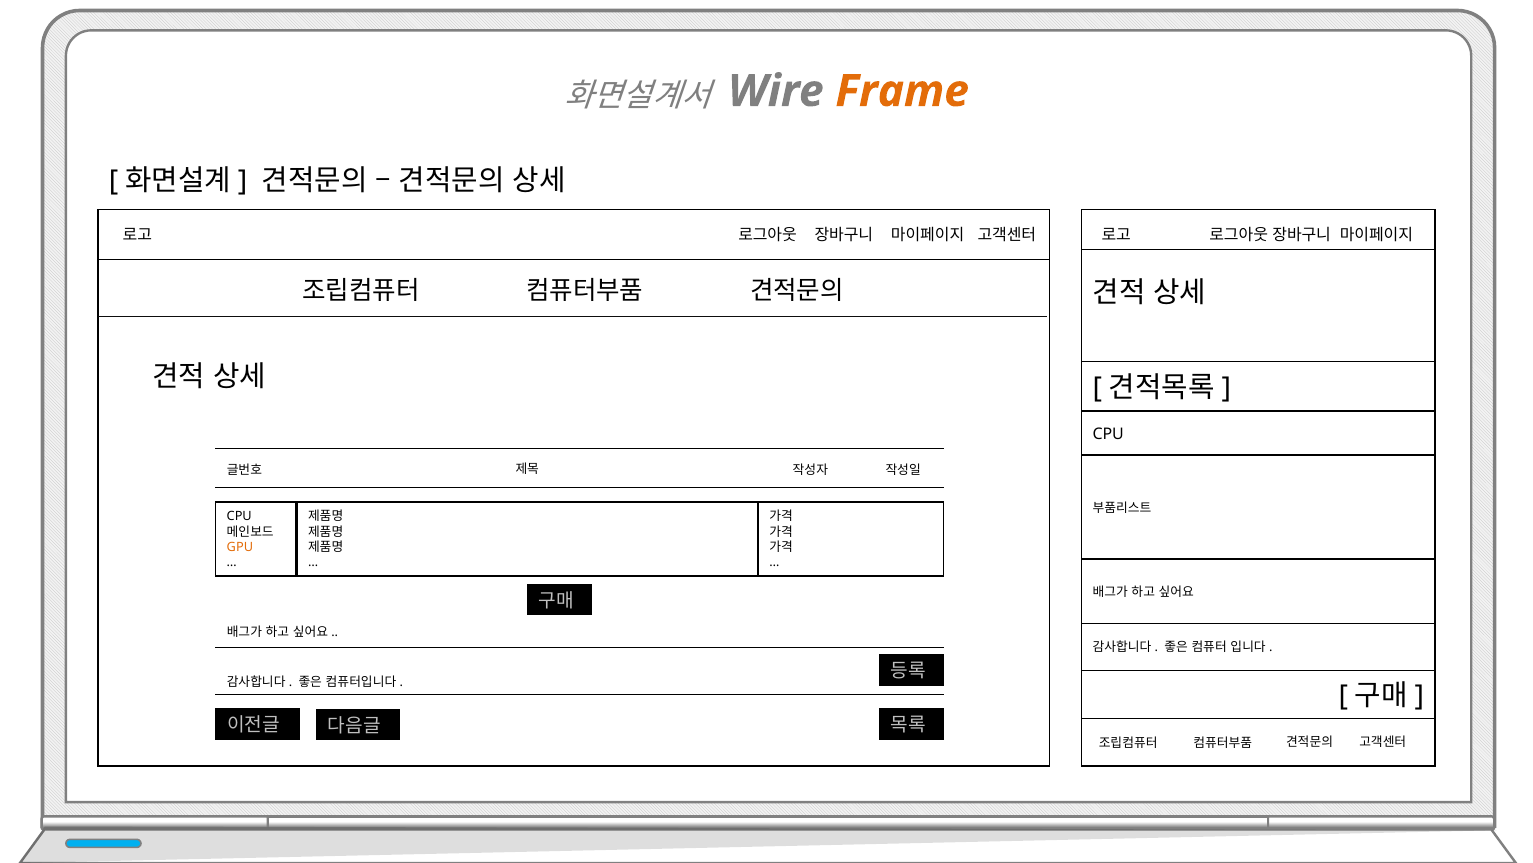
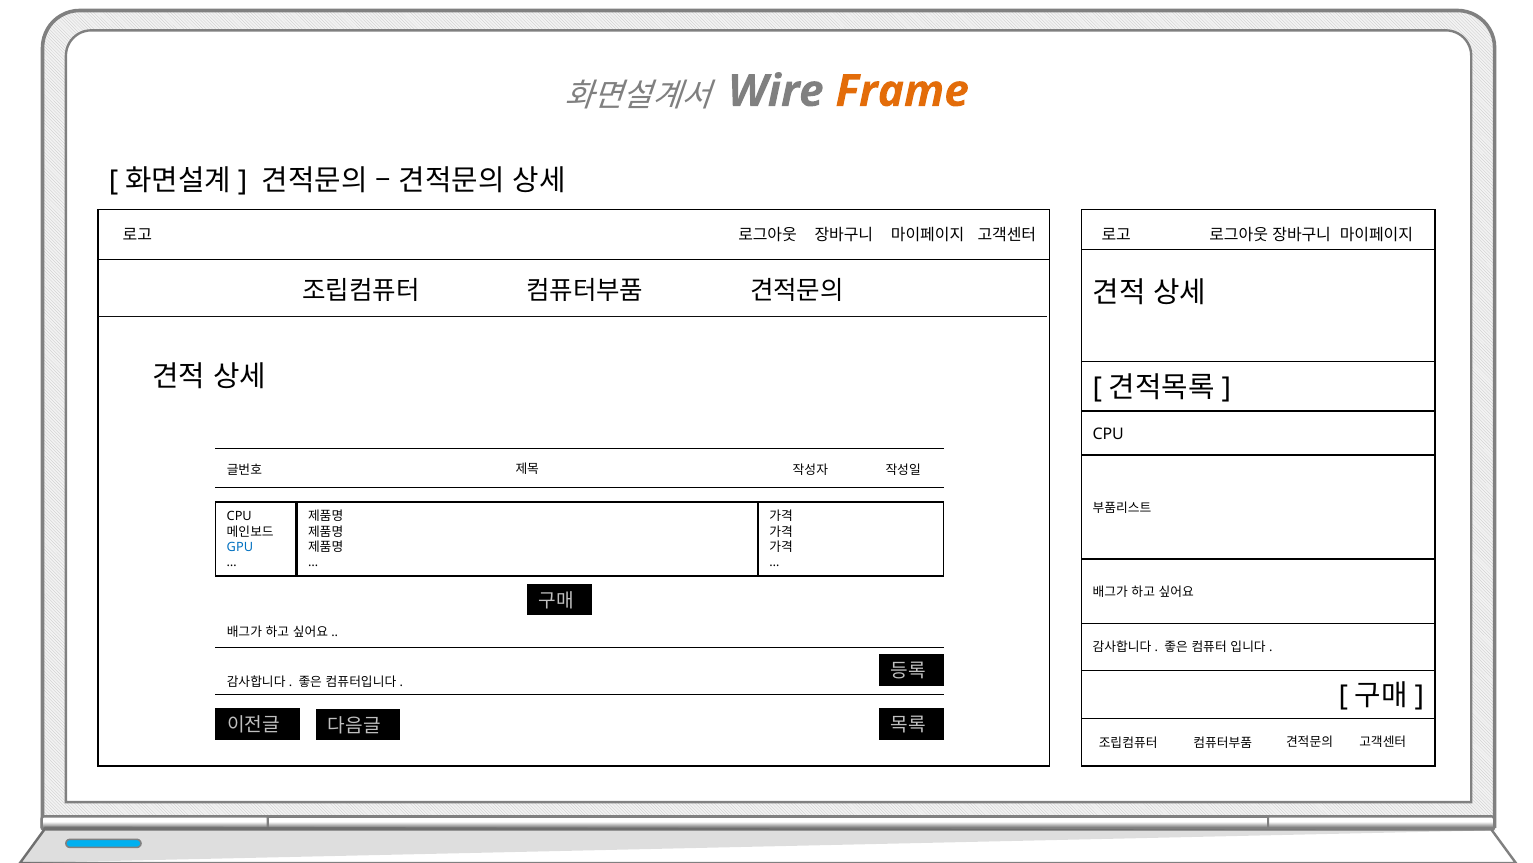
GPU colour: orange -> blue
